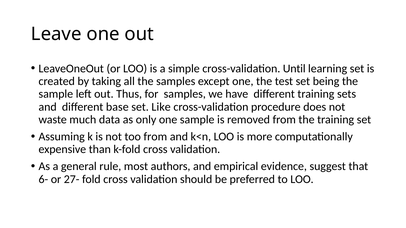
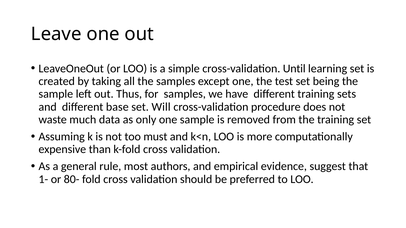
Like: Like -> Will
too from: from -> must
6-: 6- -> 1-
27-: 27- -> 80-
